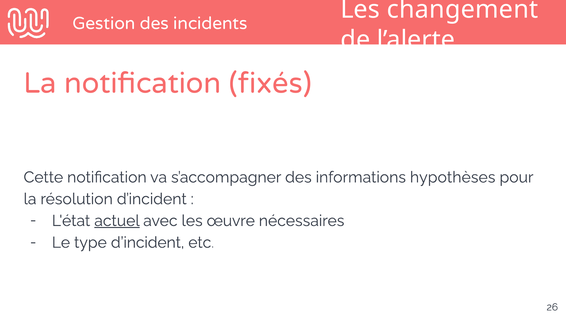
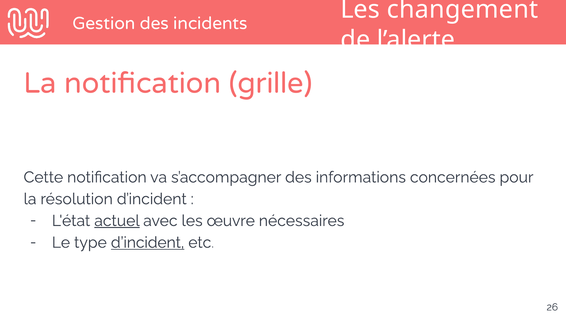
fixés: fixés -> grille
hypothèses: hypothèses -> concernées
d’incident at (148, 242) underline: none -> present
